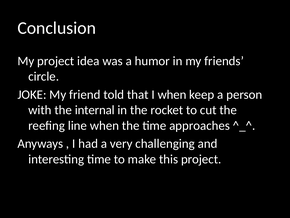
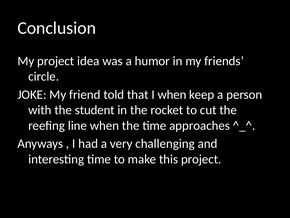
internal: internal -> student
